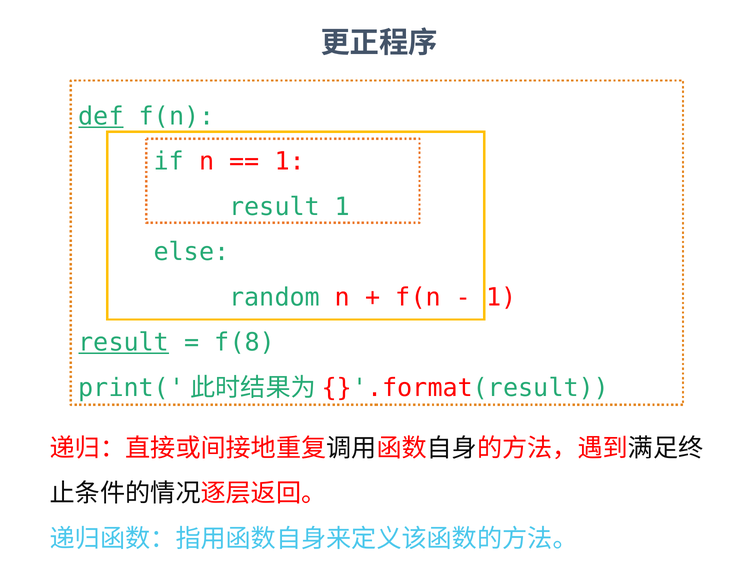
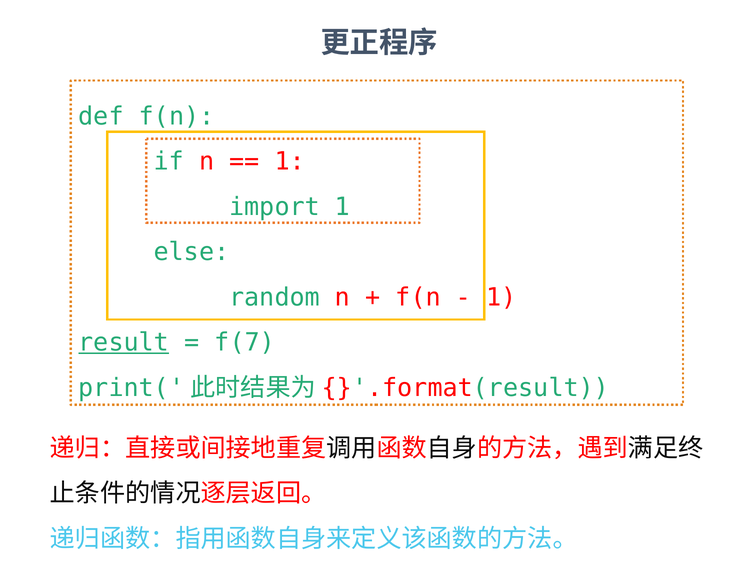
def underline: present -> none
result at (275, 207): result -> import
f(8: f(8 -> f(7
